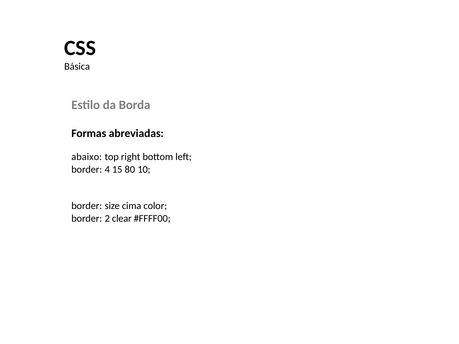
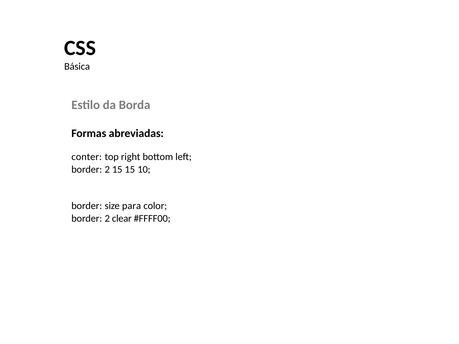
abaixo: abaixo -> conter
4 at (107, 170): 4 -> 2
15 80: 80 -> 15
cima: cima -> para
